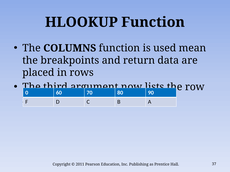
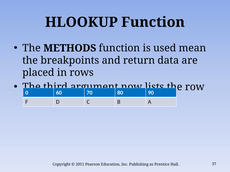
COLUMNS: COLUMNS -> METHODS
